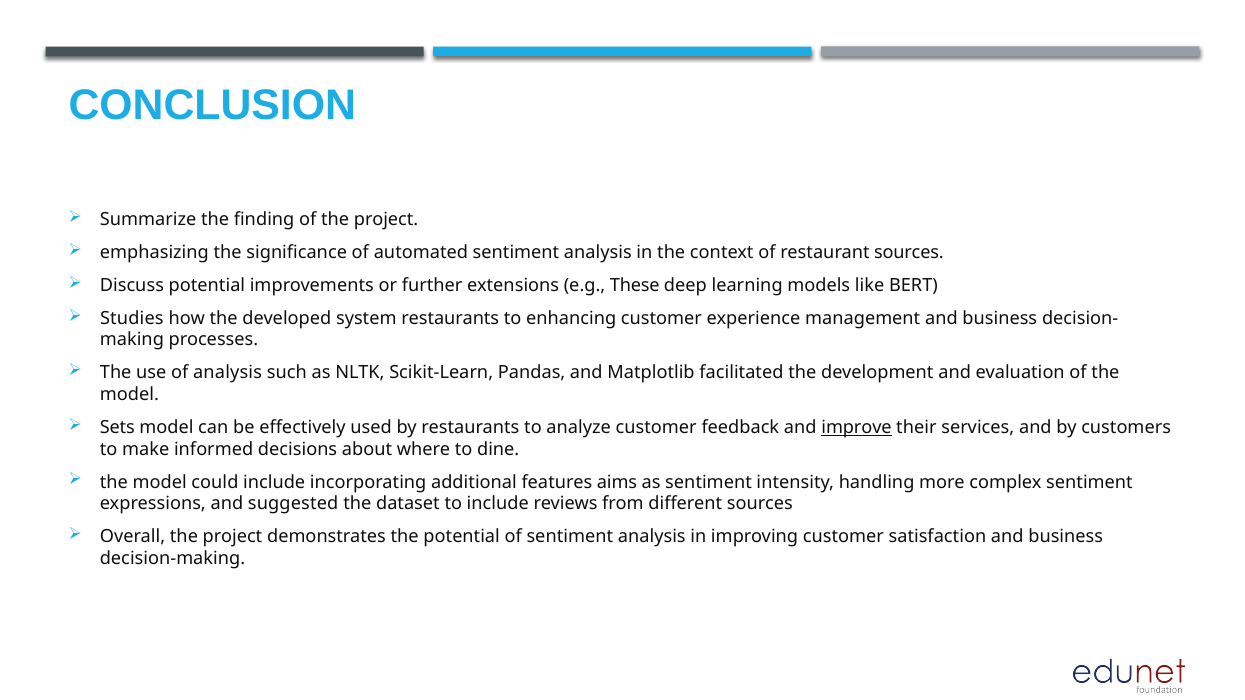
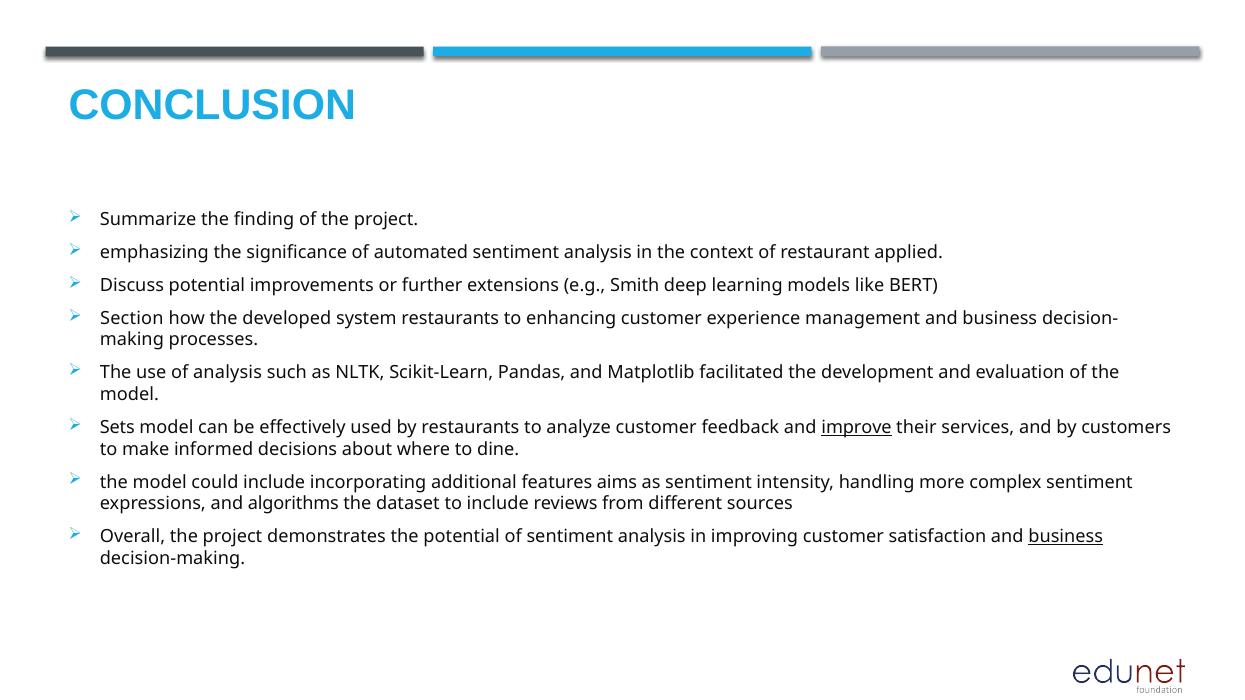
restaurant sources: sources -> applied
These: These -> Smith
Studies: Studies -> Section
suggested: suggested -> algorithms
business at (1066, 537) underline: none -> present
